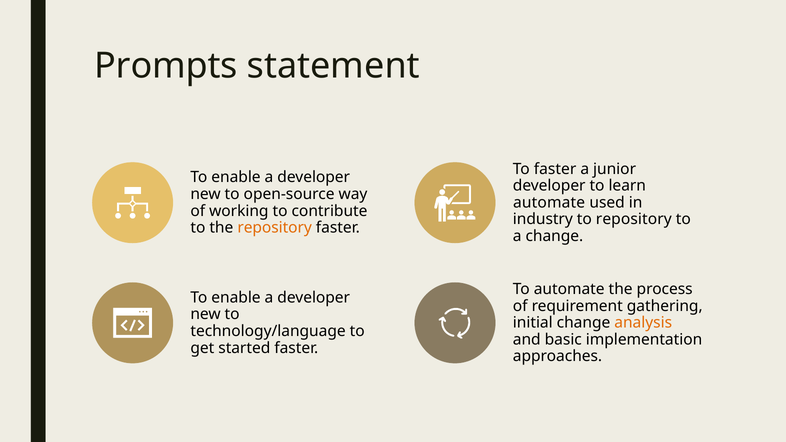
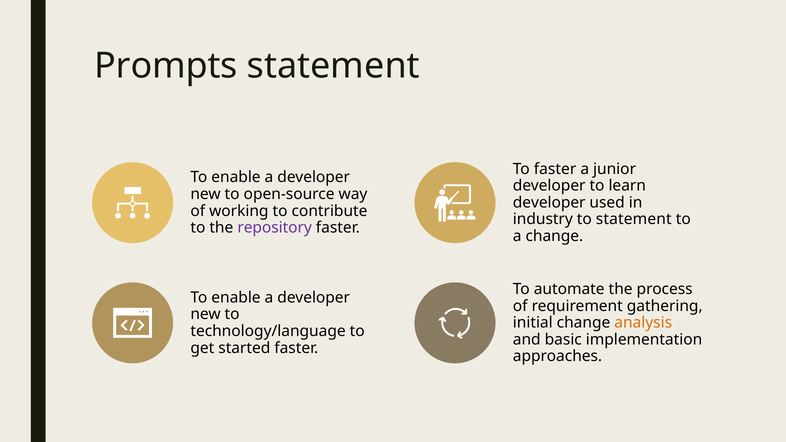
automate at (549, 203): automate -> developer
to repository: repository -> statement
repository at (275, 228) colour: orange -> purple
